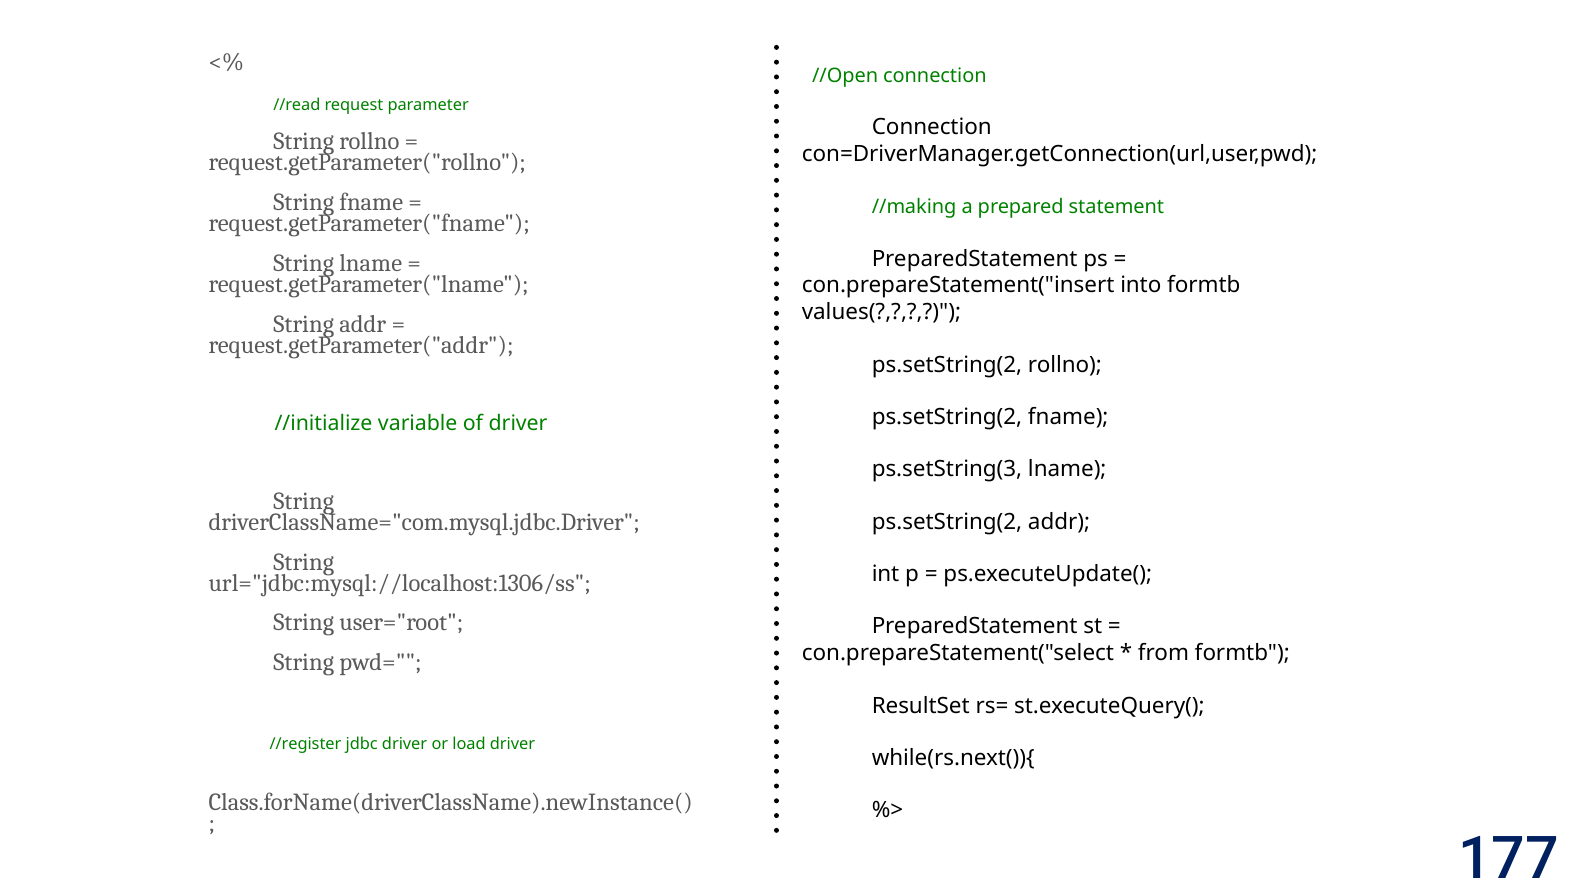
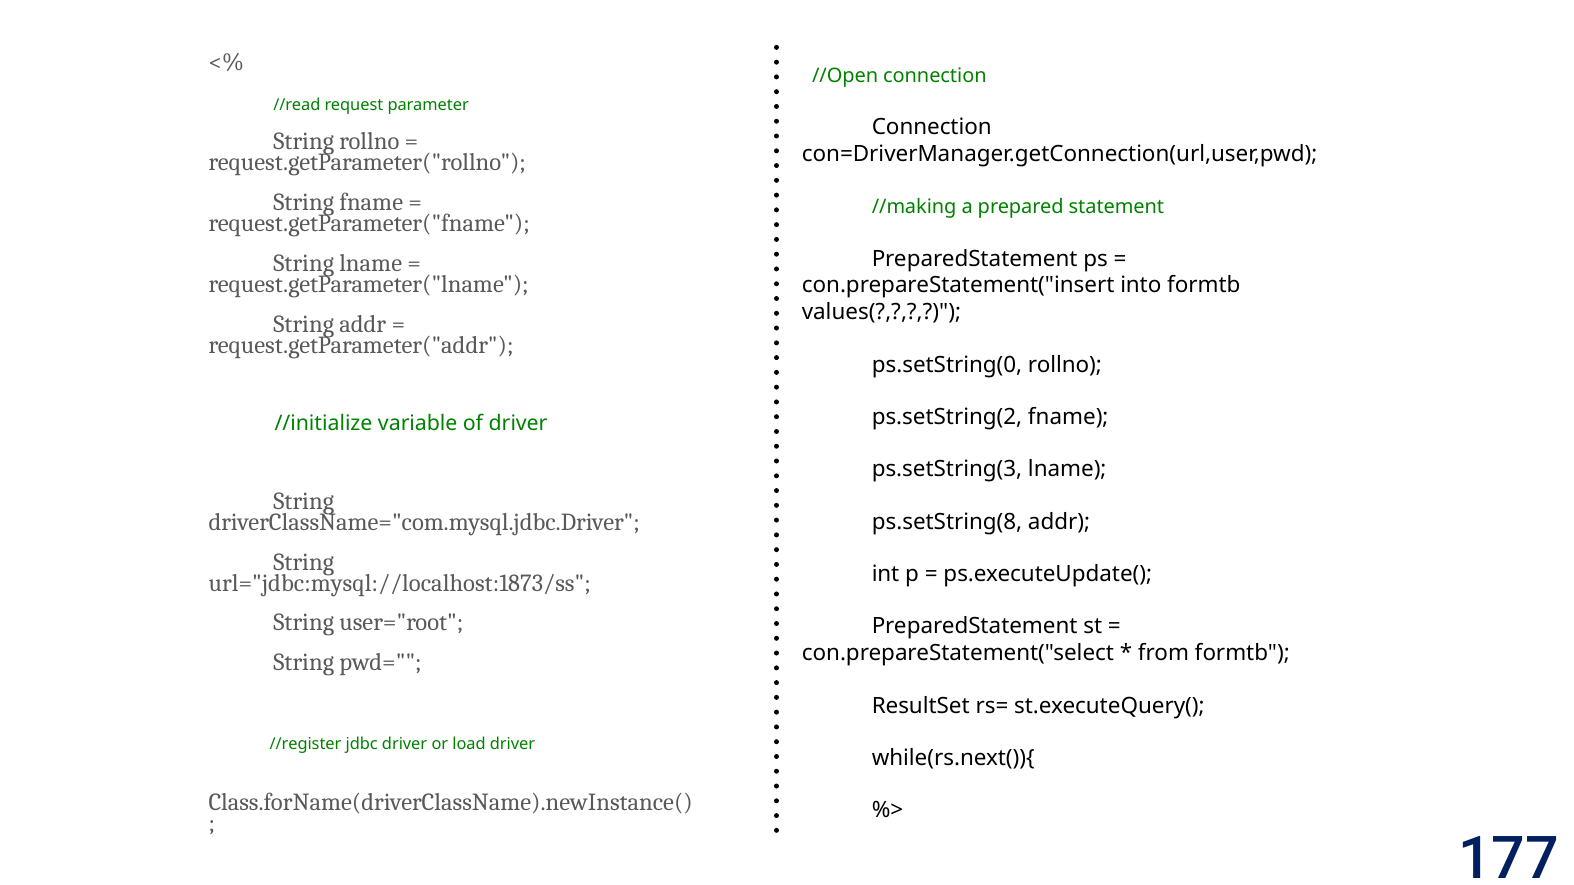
ps.setString(2 at (947, 365): ps.setString(2 -> ps.setString(0
ps.setString(2 at (947, 522): ps.setString(2 -> ps.setString(8
url="jdbc:mysql://localhost:1306/ss: url="jdbc:mysql://localhost:1306/ss -> url="jdbc:mysql://localhost:1873/ss
